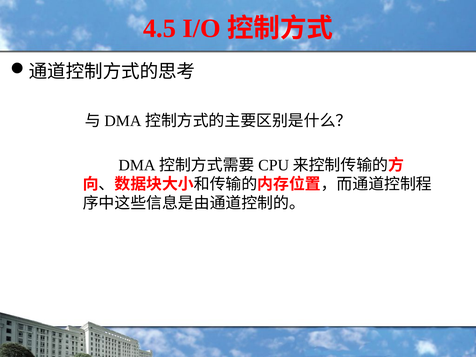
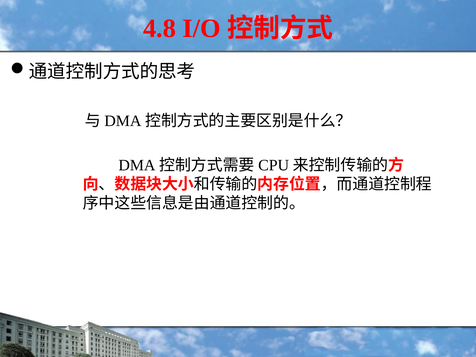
4.5: 4.5 -> 4.8
